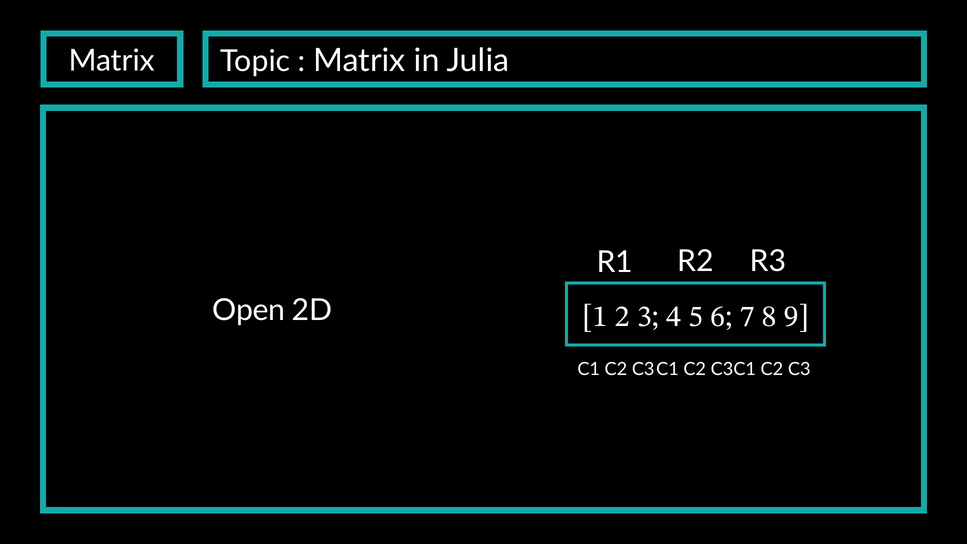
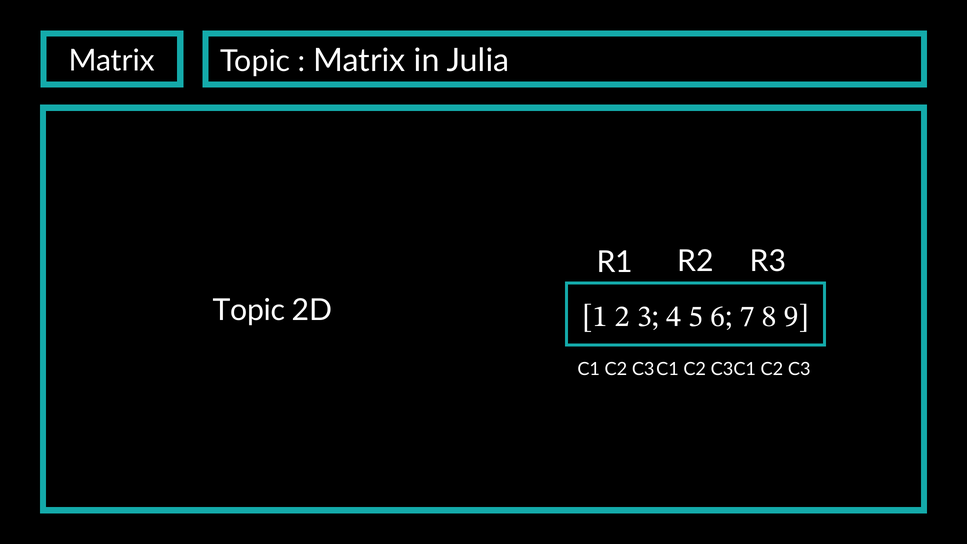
Open at (249, 310): Open -> Topic
